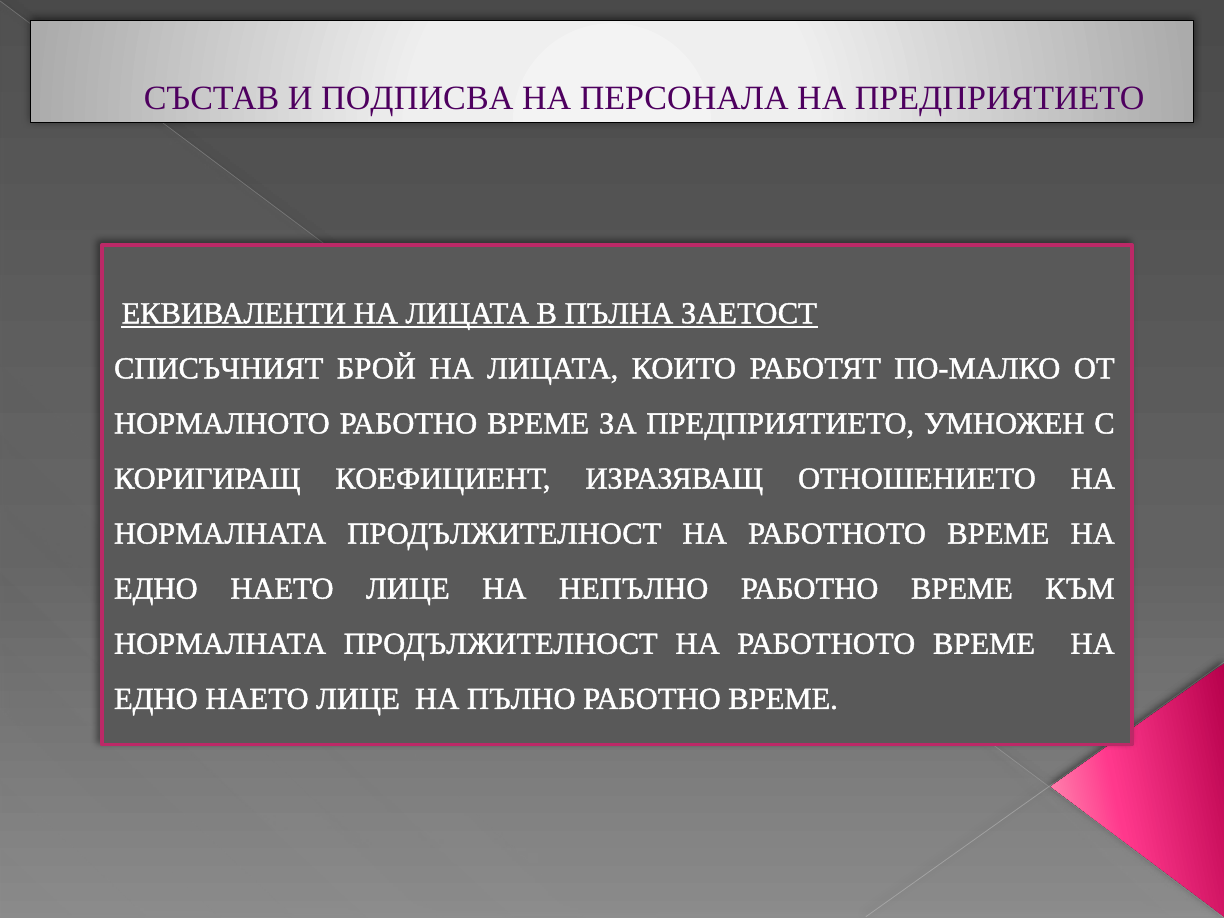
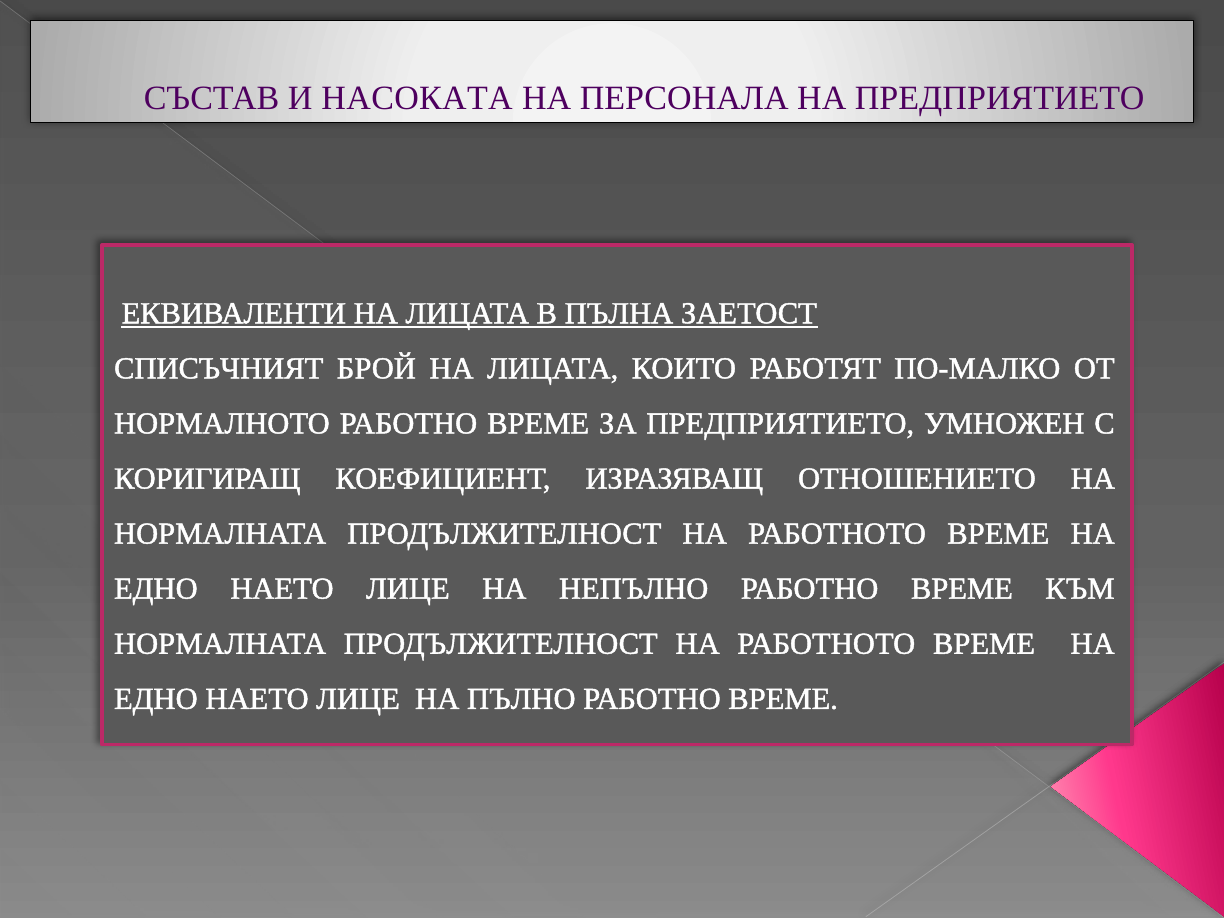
ПОДПИСВА: ПОДПИСВА -> НАСОКАТА
